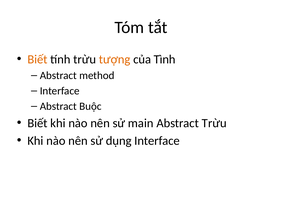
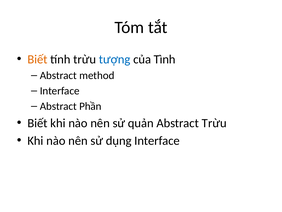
tượng colour: orange -> blue
Buộc: Buộc -> Phần
main: main -> quản
